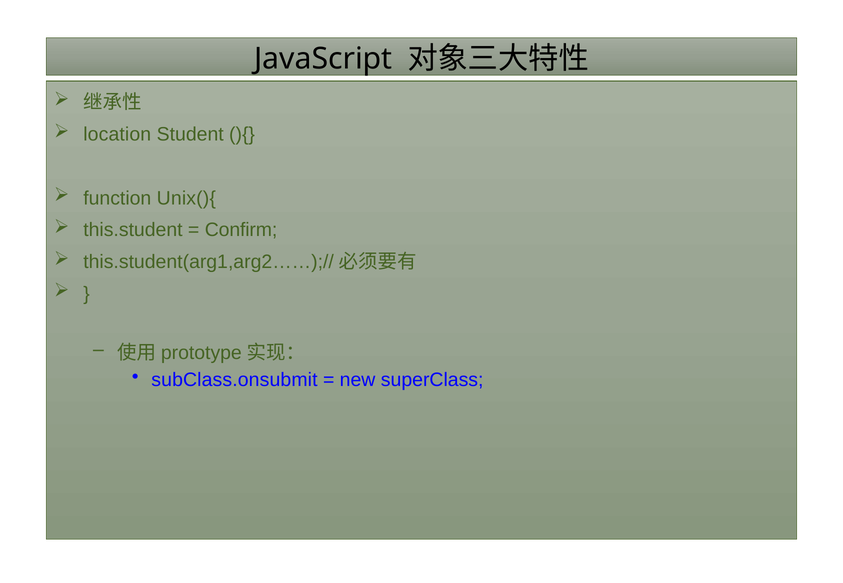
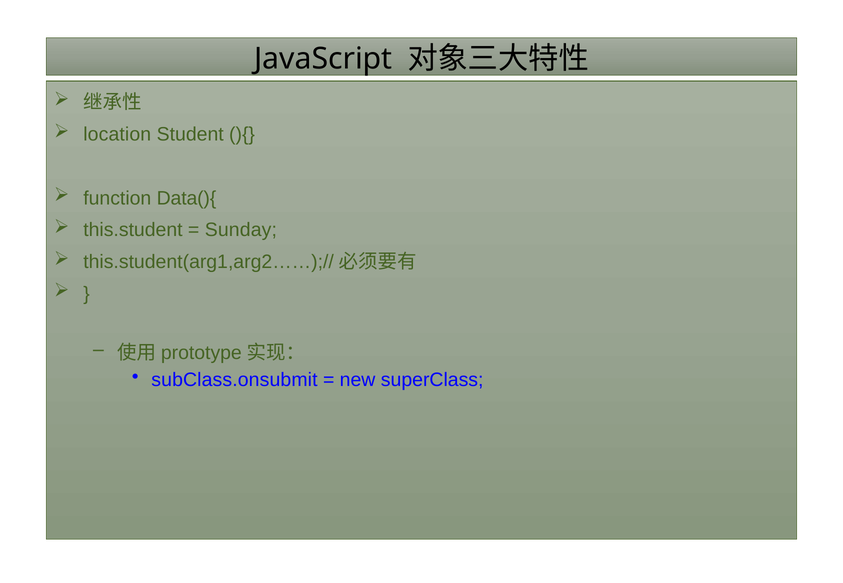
Unix(){: Unix(){ -> Data(){
Confirm: Confirm -> Sunday
